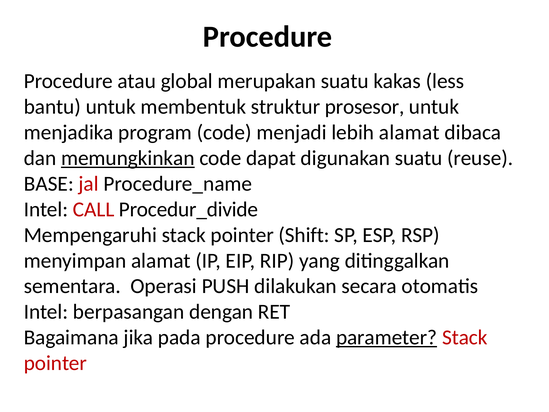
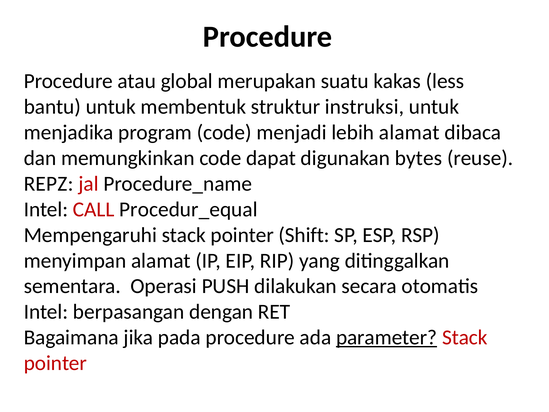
prosesor: prosesor -> instruksi
memungkinkan underline: present -> none
digunakan suatu: suatu -> bytes
BASE: BASE -> REPZ
Procedur_divide: Procedur_divide -> Procedur_equal
